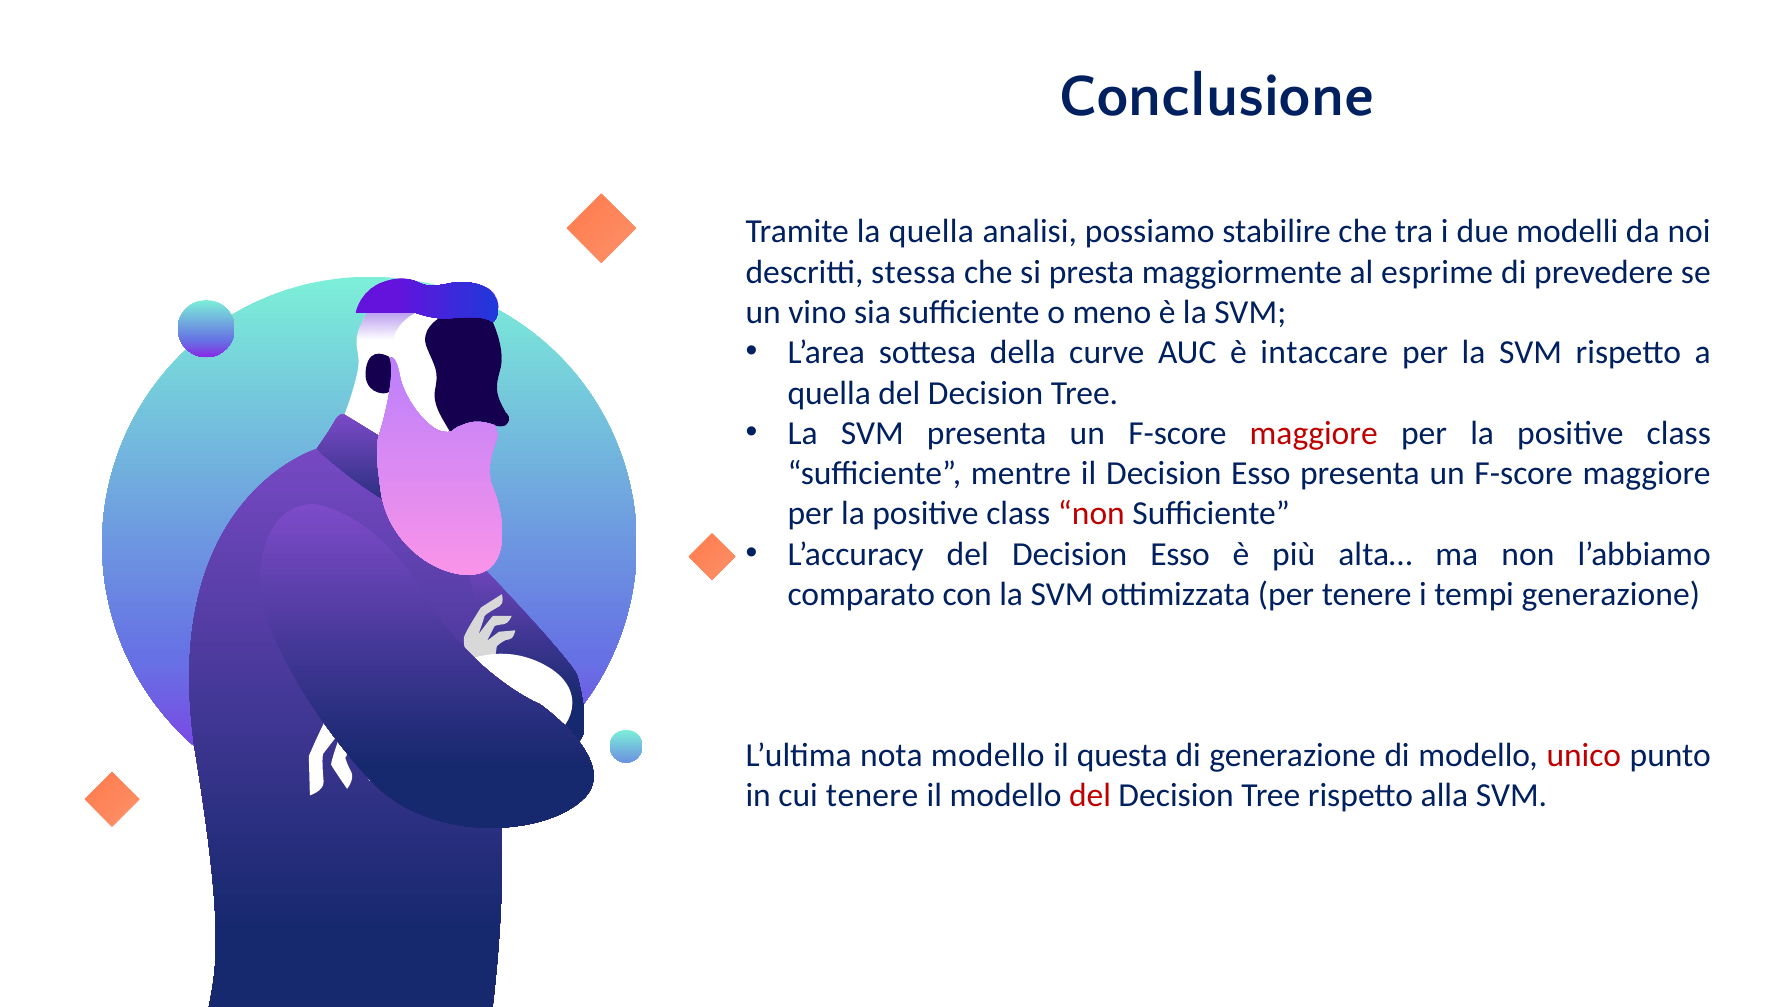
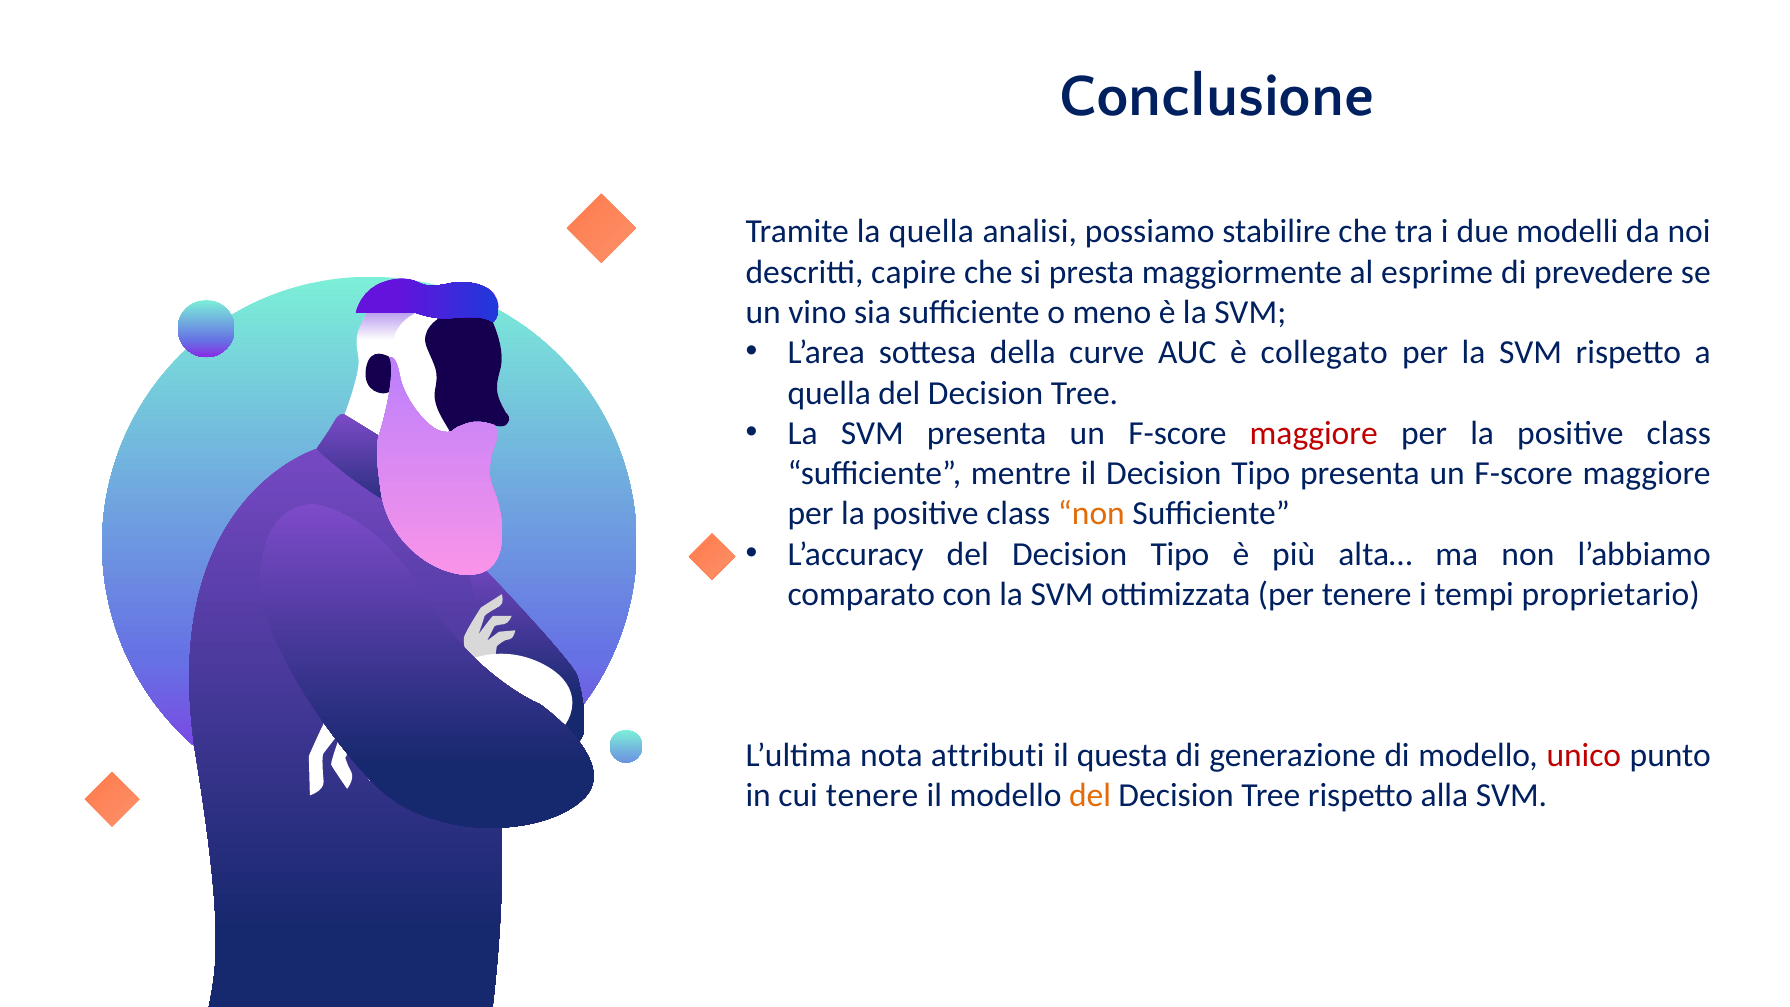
stessa: stessa -> capire
intaccare: intaccare -> collegato
il Decision Esso: Esso -> Tipo
non at (1091, 514) colour: red -> orange
del Decision Esso: Esso -> Tipo
tempi generazione: generazione -> proprietario
nota modello: modello -> attributi
del at (1090, 796) colour: red -> orange
